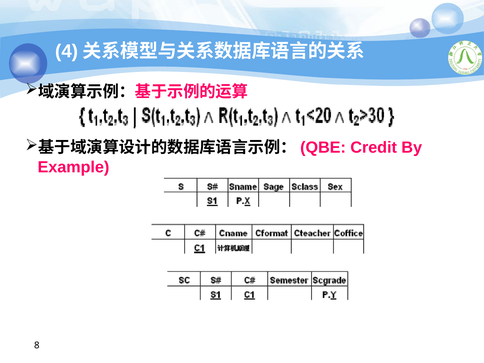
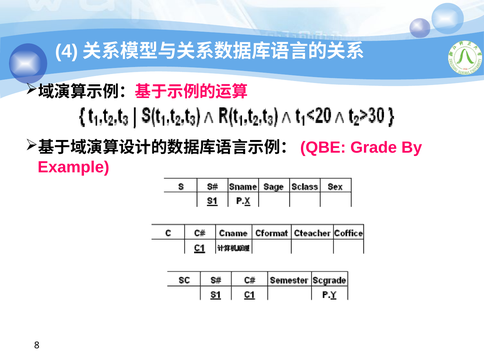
Credit: Credit -> Grade
